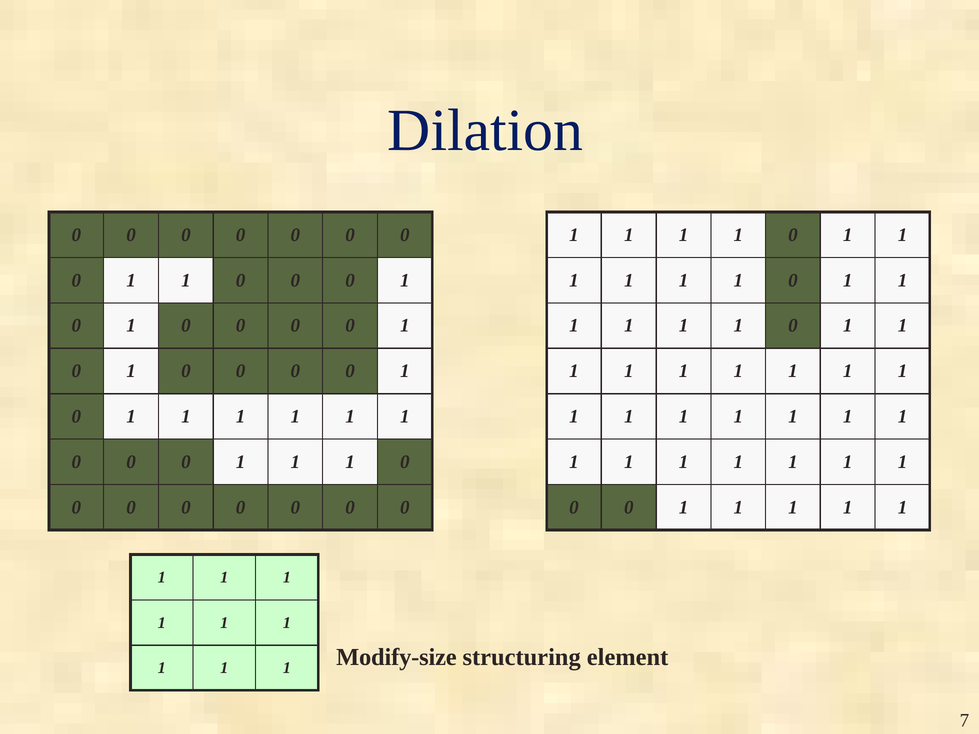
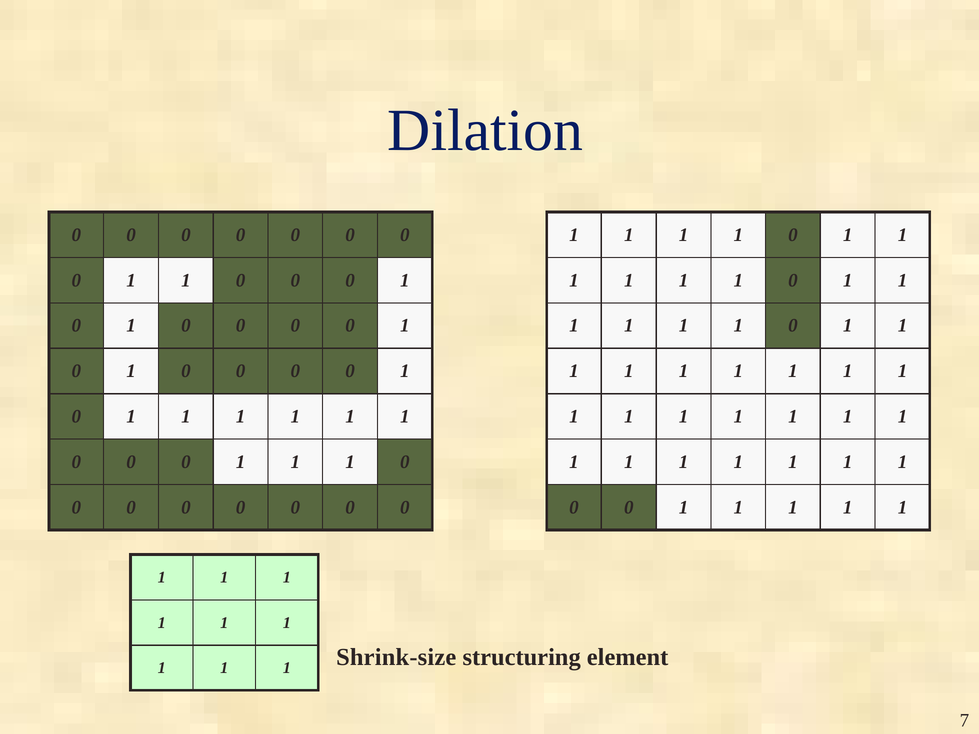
Modify-size: Modify-size -> Shrink-size
